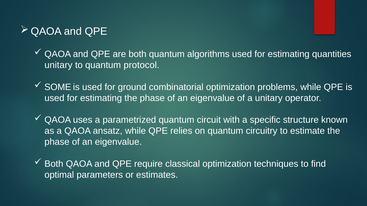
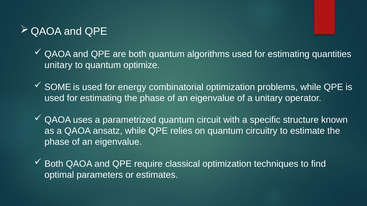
protocol: protocol -> optimize
ground: ground -> energy
